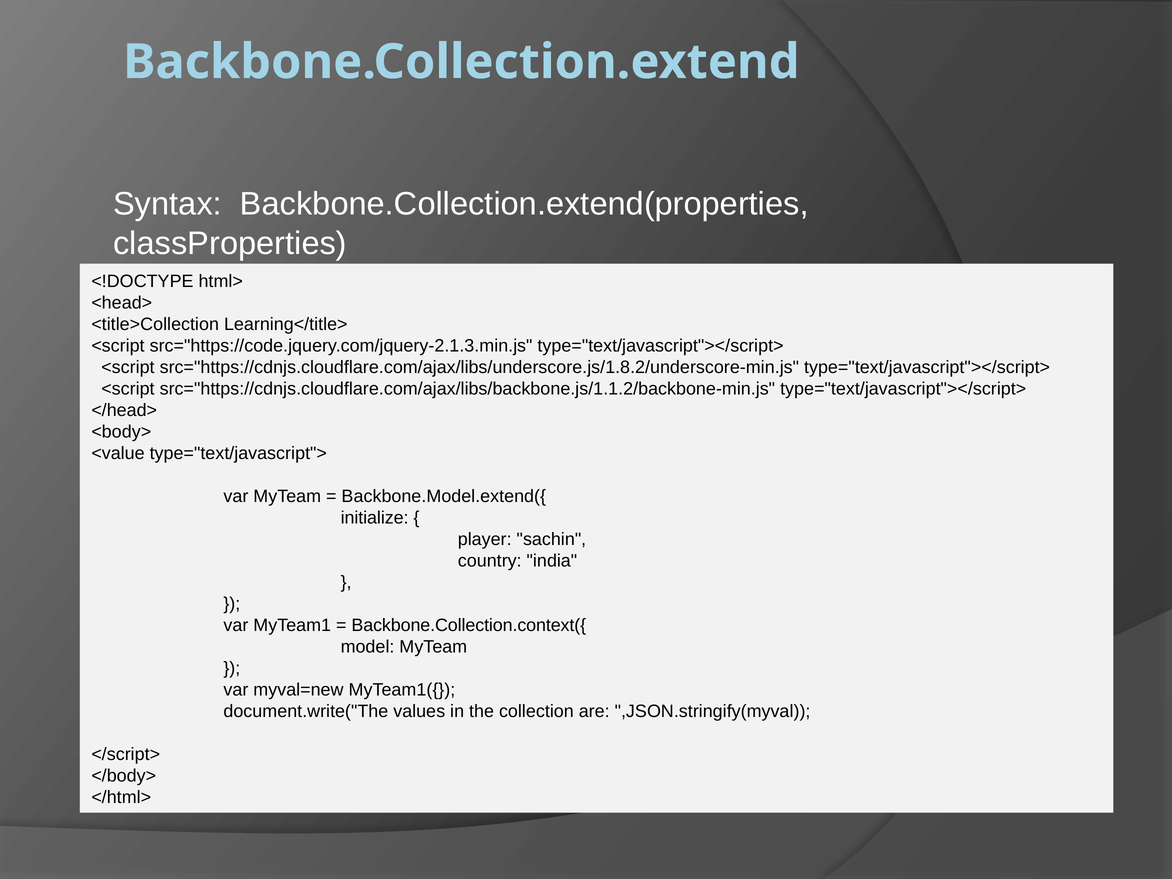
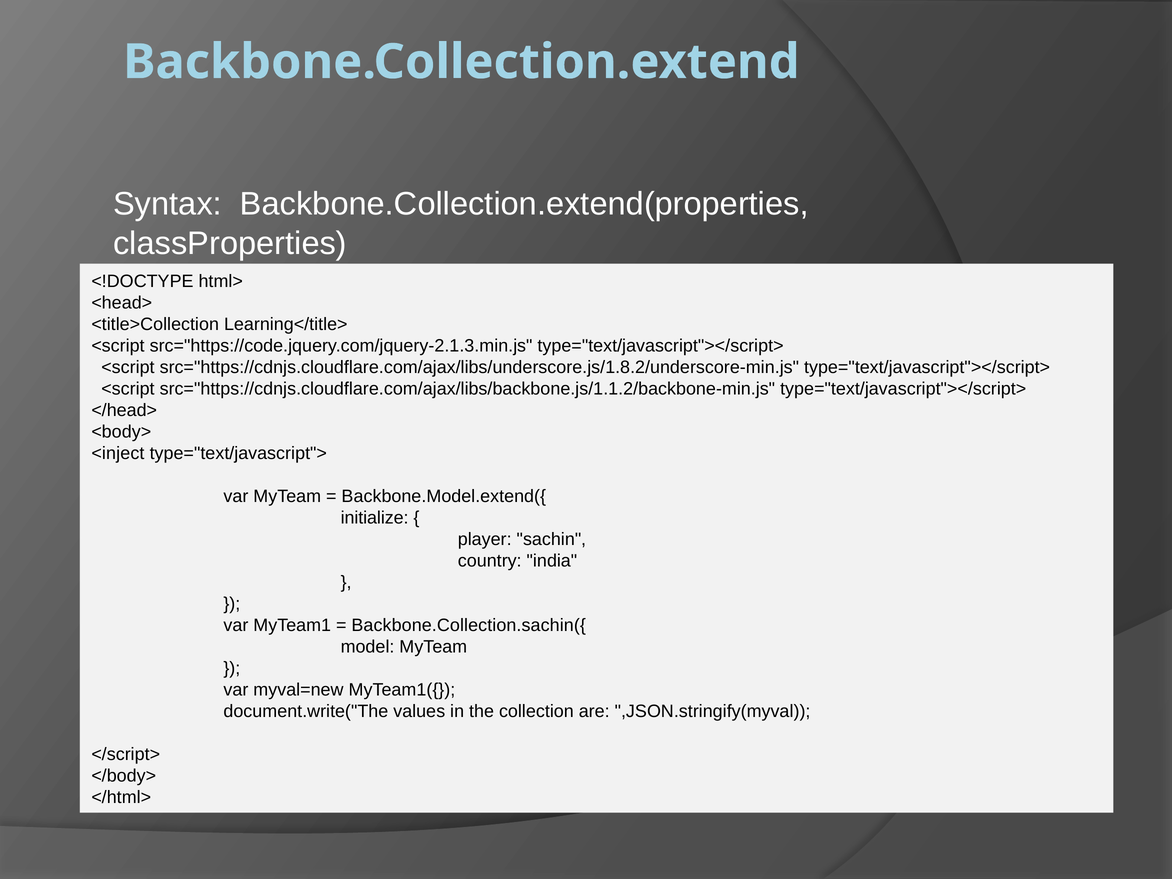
<value: <value -> <inject
Backbone.Collection.context({: Backbone.Collection.context({ -> Backbone.Collection.sachin({
